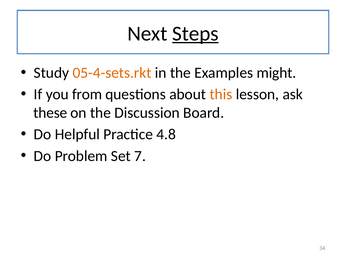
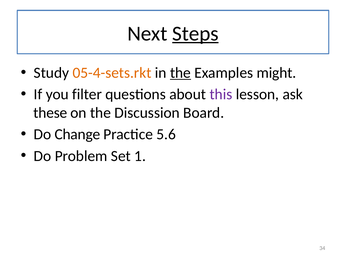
the at (180, 73) underline: none -> present
from: from -> filter
this colour: orange -> purple
Helpful: Helpful -> Change
4.8: 4.8 -> 5.6
7: 7 -> 1
